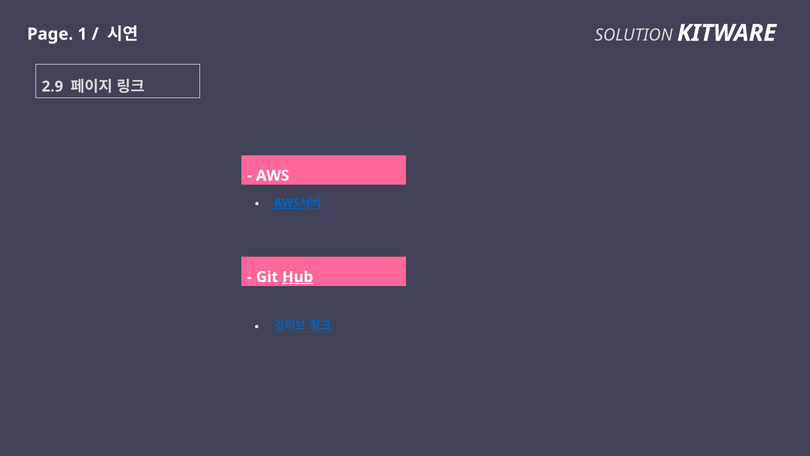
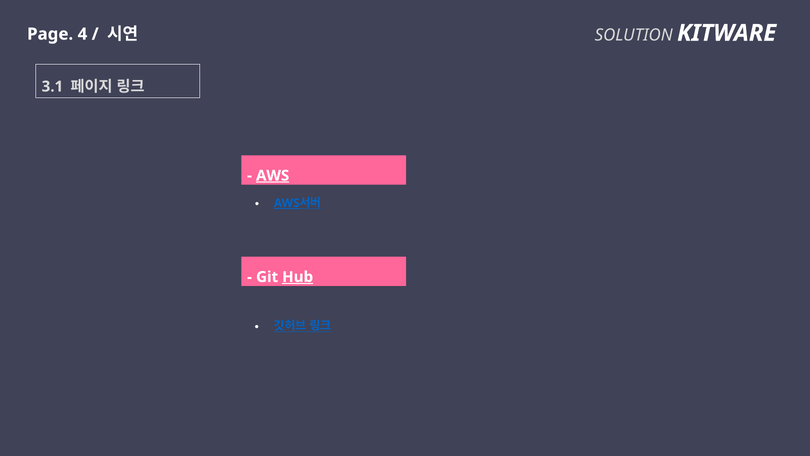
1: 1 -> 4
2.9: 2.9 -> 3.1
AWS at (273, 175) underline: none -> present
